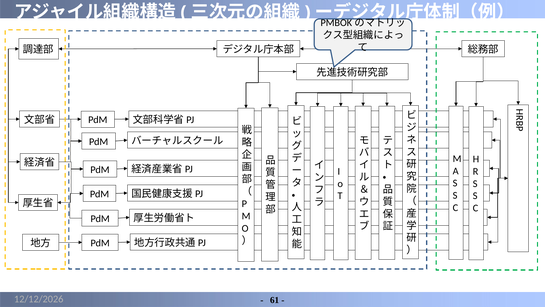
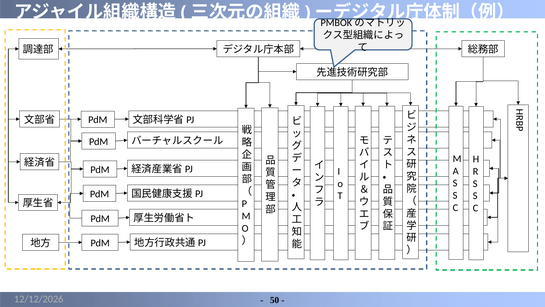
61: 61 -> 50
